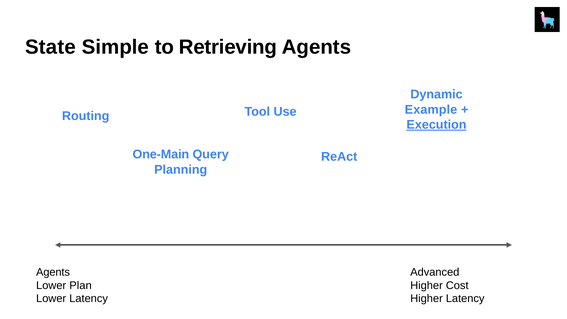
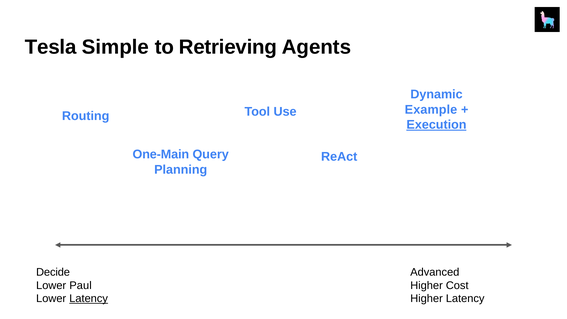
State: State -> Tesla
Agents at (53, 272): Agents -> Decide
Plan: Plan -> Paul
Latency at (89, 299) underline: none -> present
